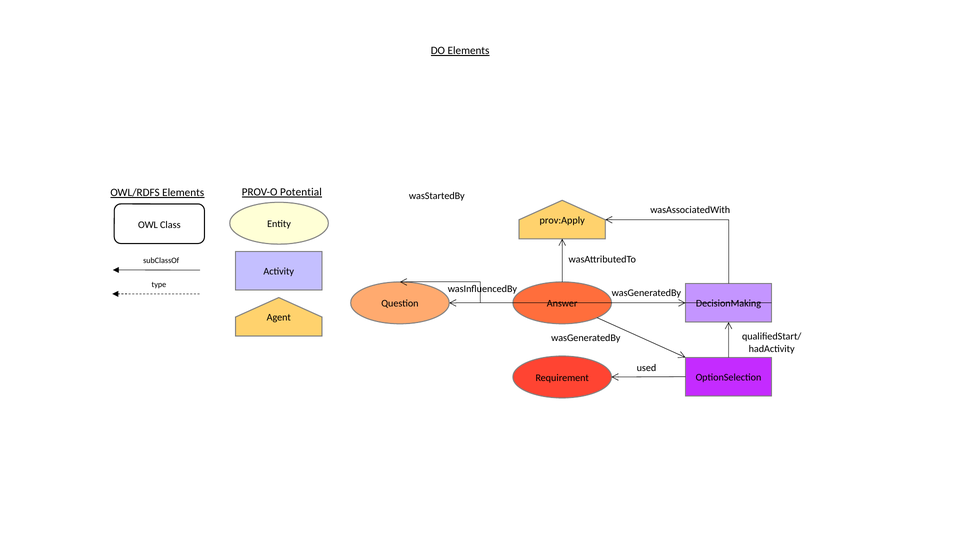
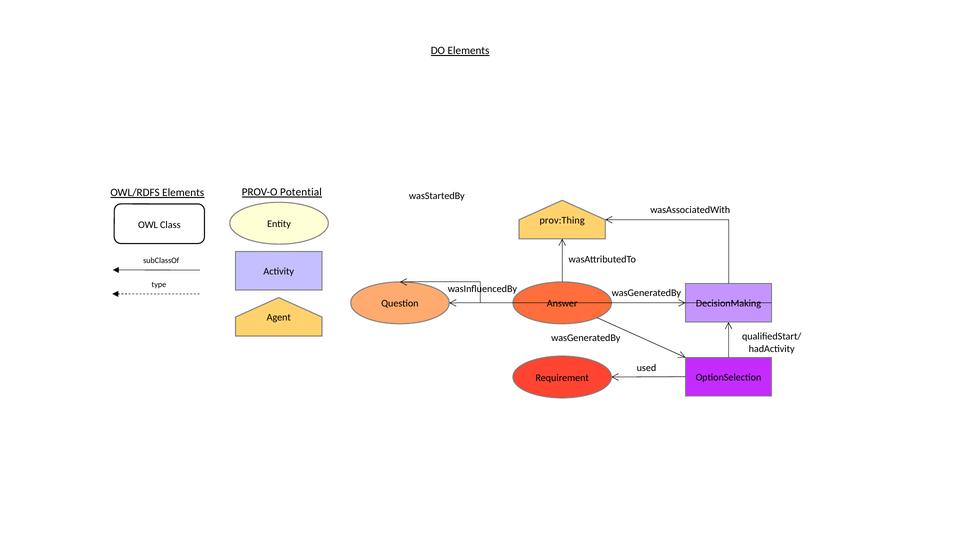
prov:Apply: prov:Apply -> prov:Thing
